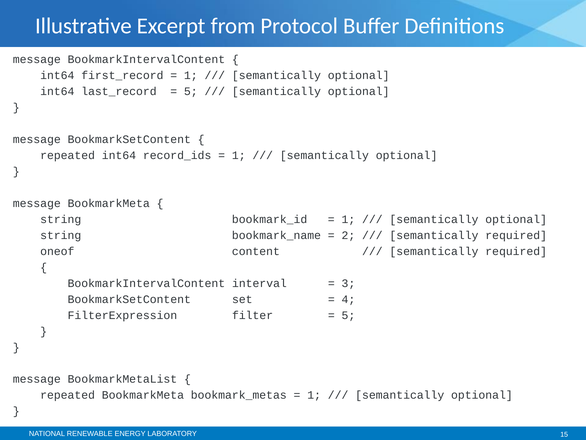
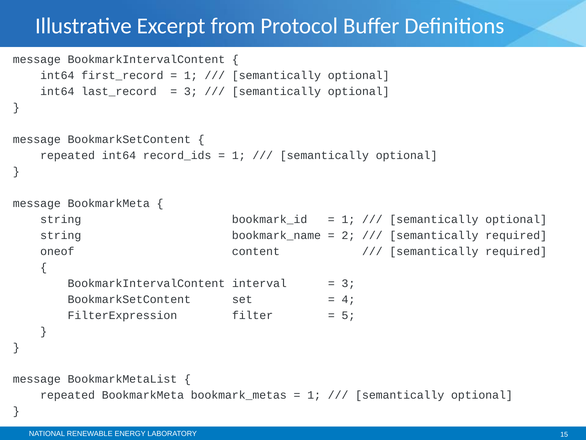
5 at (191, 91): 5 -> 3
